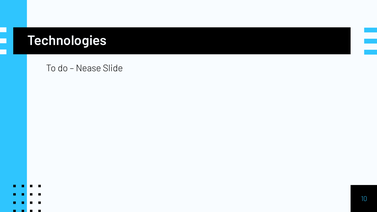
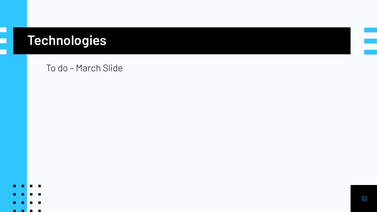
Nease: Nease -> March
